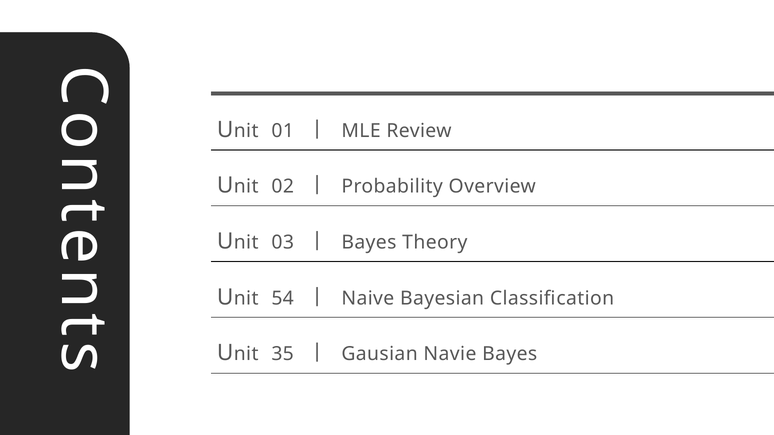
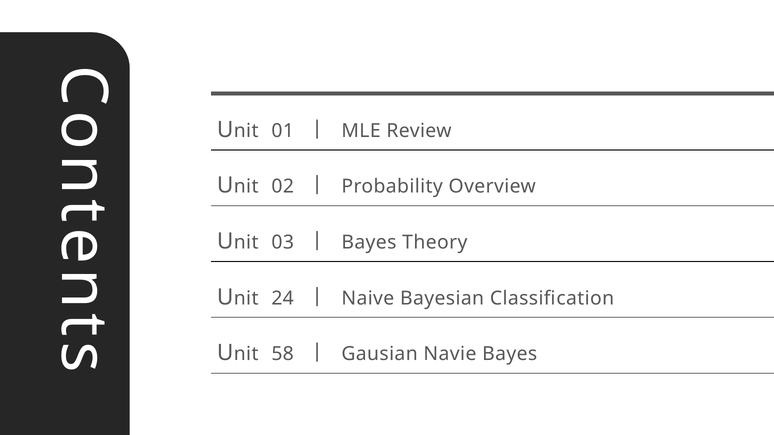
54: 54 -> 24
35: 35 -> 58
